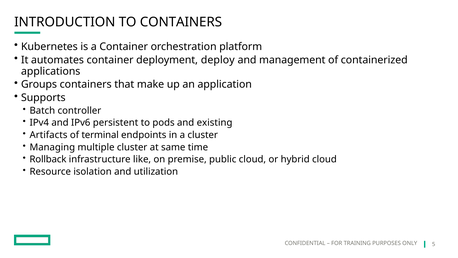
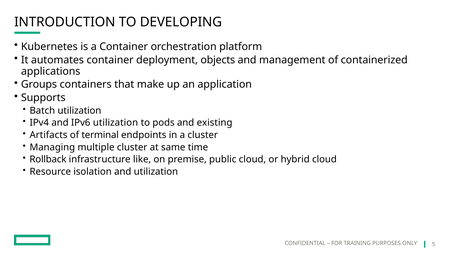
TO CONTAINERS: CONTAINERS -> DEVELOPING
deploy: deploy -> objects
Batch controller: controller -> utilization
IPv6 persistent: persistent -> utilization
